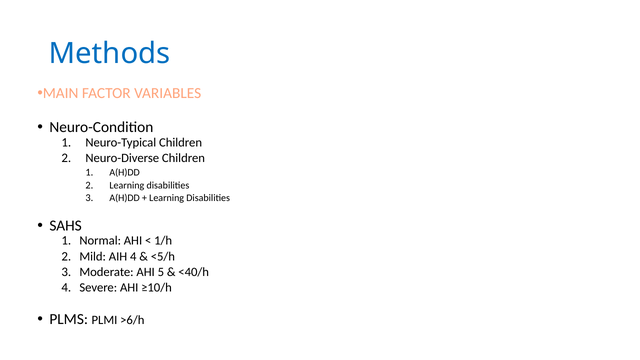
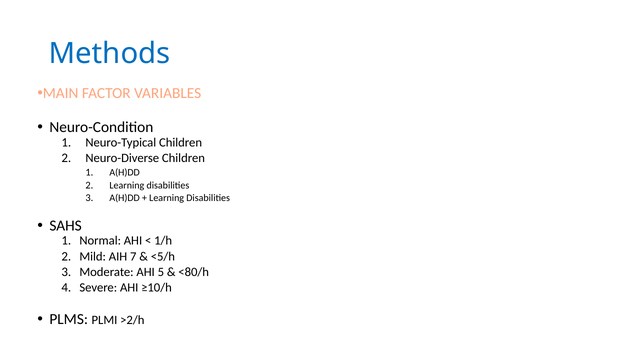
AIH 4: 4 -> 7
<40/h: <40/h -> <80/h
>6/h: >6/h -> >2/h
